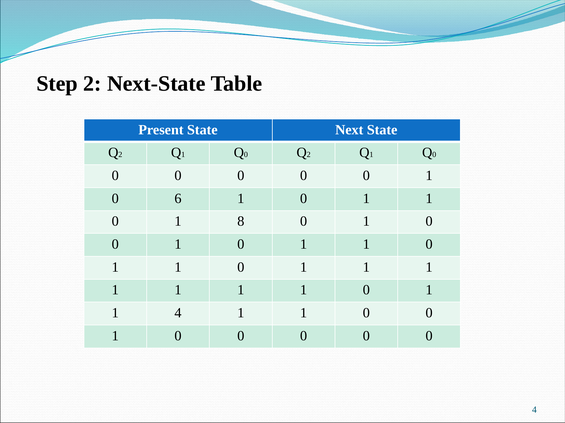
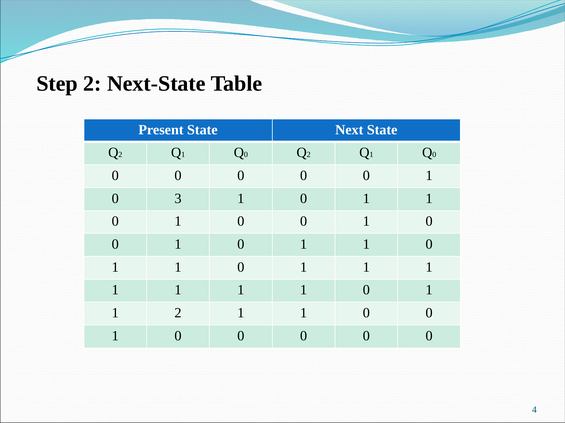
6: 6 -> 3
8 at (241, 222): 8 -> 0
1 4: 4 -> 2
